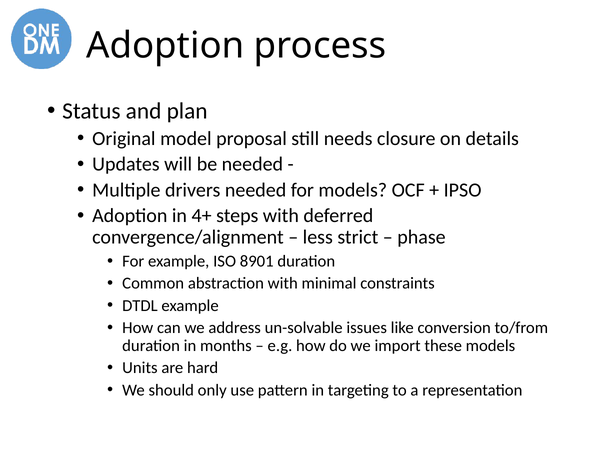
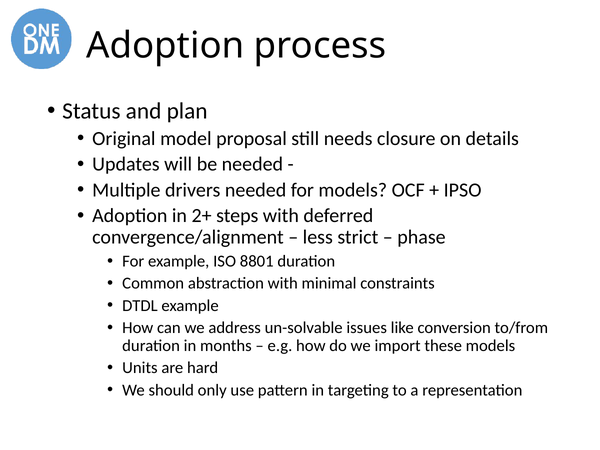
4+: 4+ -> 2+
8901: 8901 -> 8801
